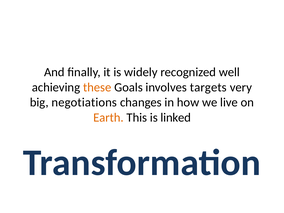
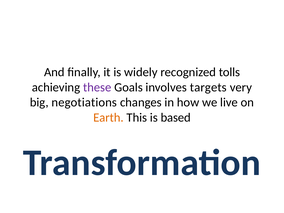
well: well -> tolls
these colour: orange -> purple
linked: linked -> based
